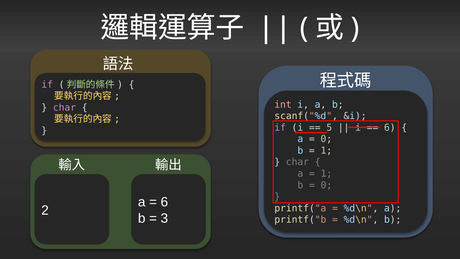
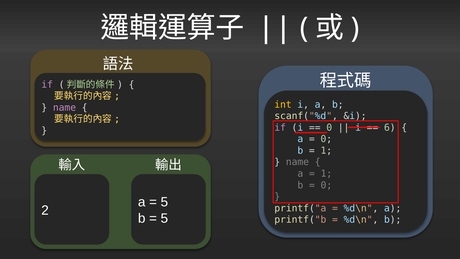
int colour: pink -> yellow
char at (64, 107): char -> name
5 at (329, 127): 5 -> 0
char at (297, 162): char -> name
6 at (164, 202): 6 -> 5
3 at (164, 218): 3 -> 5
